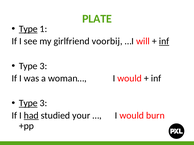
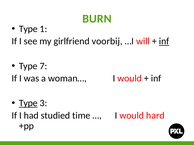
PLATE: PLATE -> BURN
Type at (28, 29) underline: present -> none
3 at (43, 66): 3 -> 7
had underline: present -> none
your: your -> time
burn: burn -> hard
